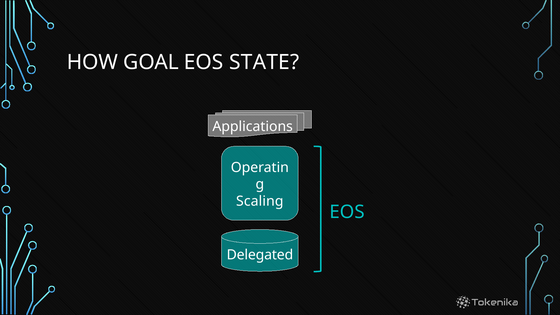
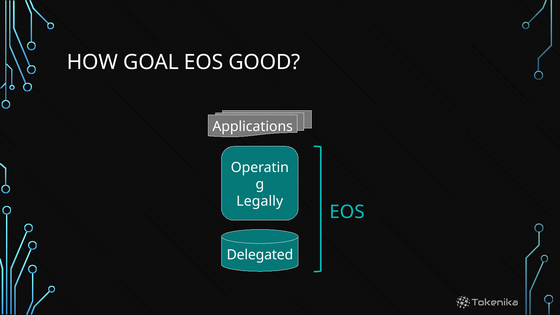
STATE: STATE -> GOOD
Scaling: Scaling -> Legally
